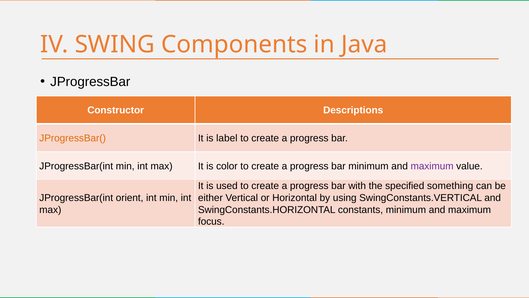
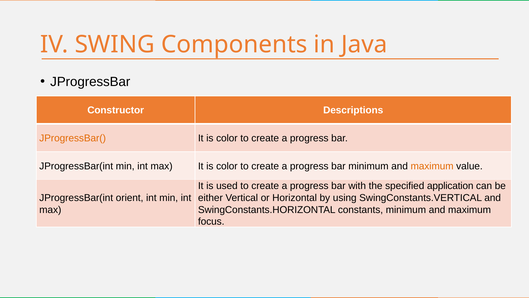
label at (227, 138): label -> color
maximum at (432, 166) colour: purple -> orange
something: something -> application
